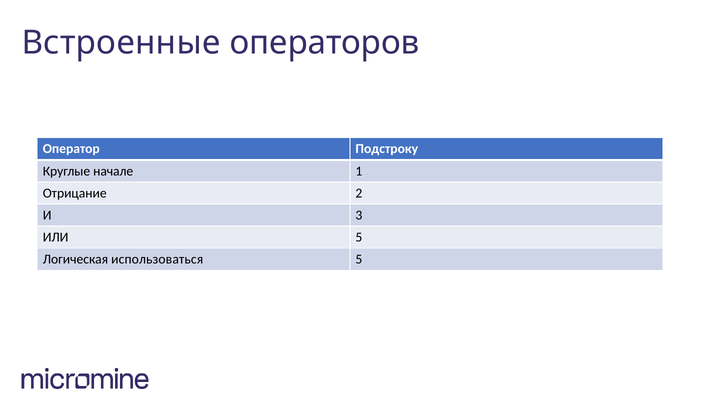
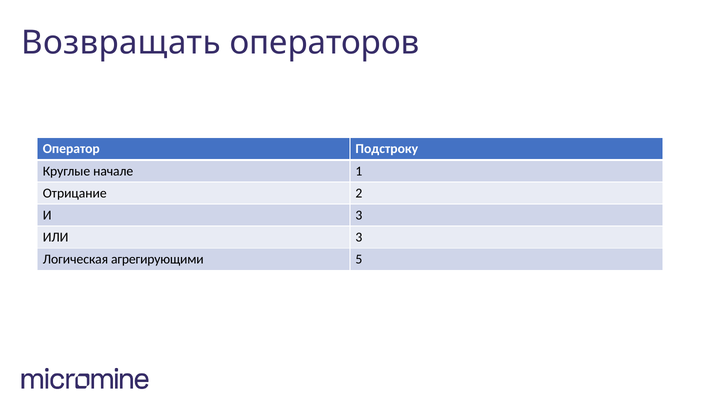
Встроенные: Встроенные -> Возвращать
ИЛИ 5: 5 -> 3
использоваться: использоваться -> агрегирующими
